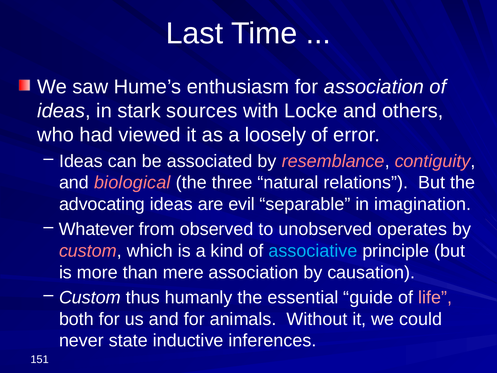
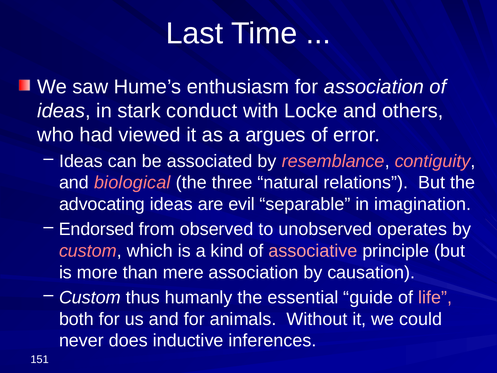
sources: sources -> conduct
loosely: loosely -> argues
Whatever: Whatever -> Endorsed
associative colour: light blue -> pink
state: state -> does
